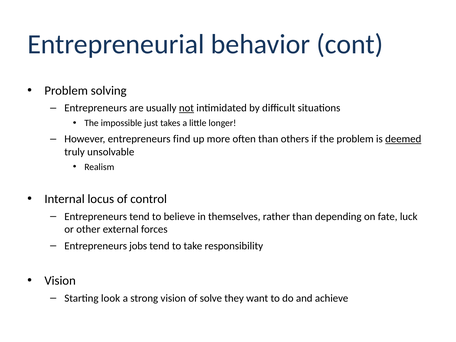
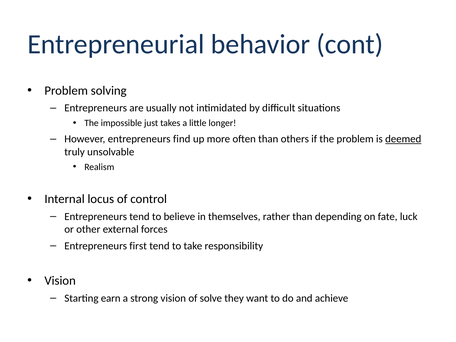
not underline: present -> none
jobs: jobs -> first
look: look -> earn
